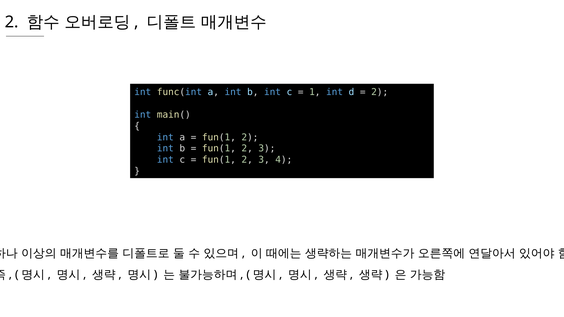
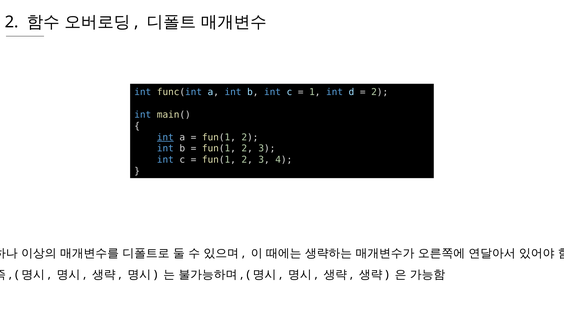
int at (165, 137) underline: none -> present
